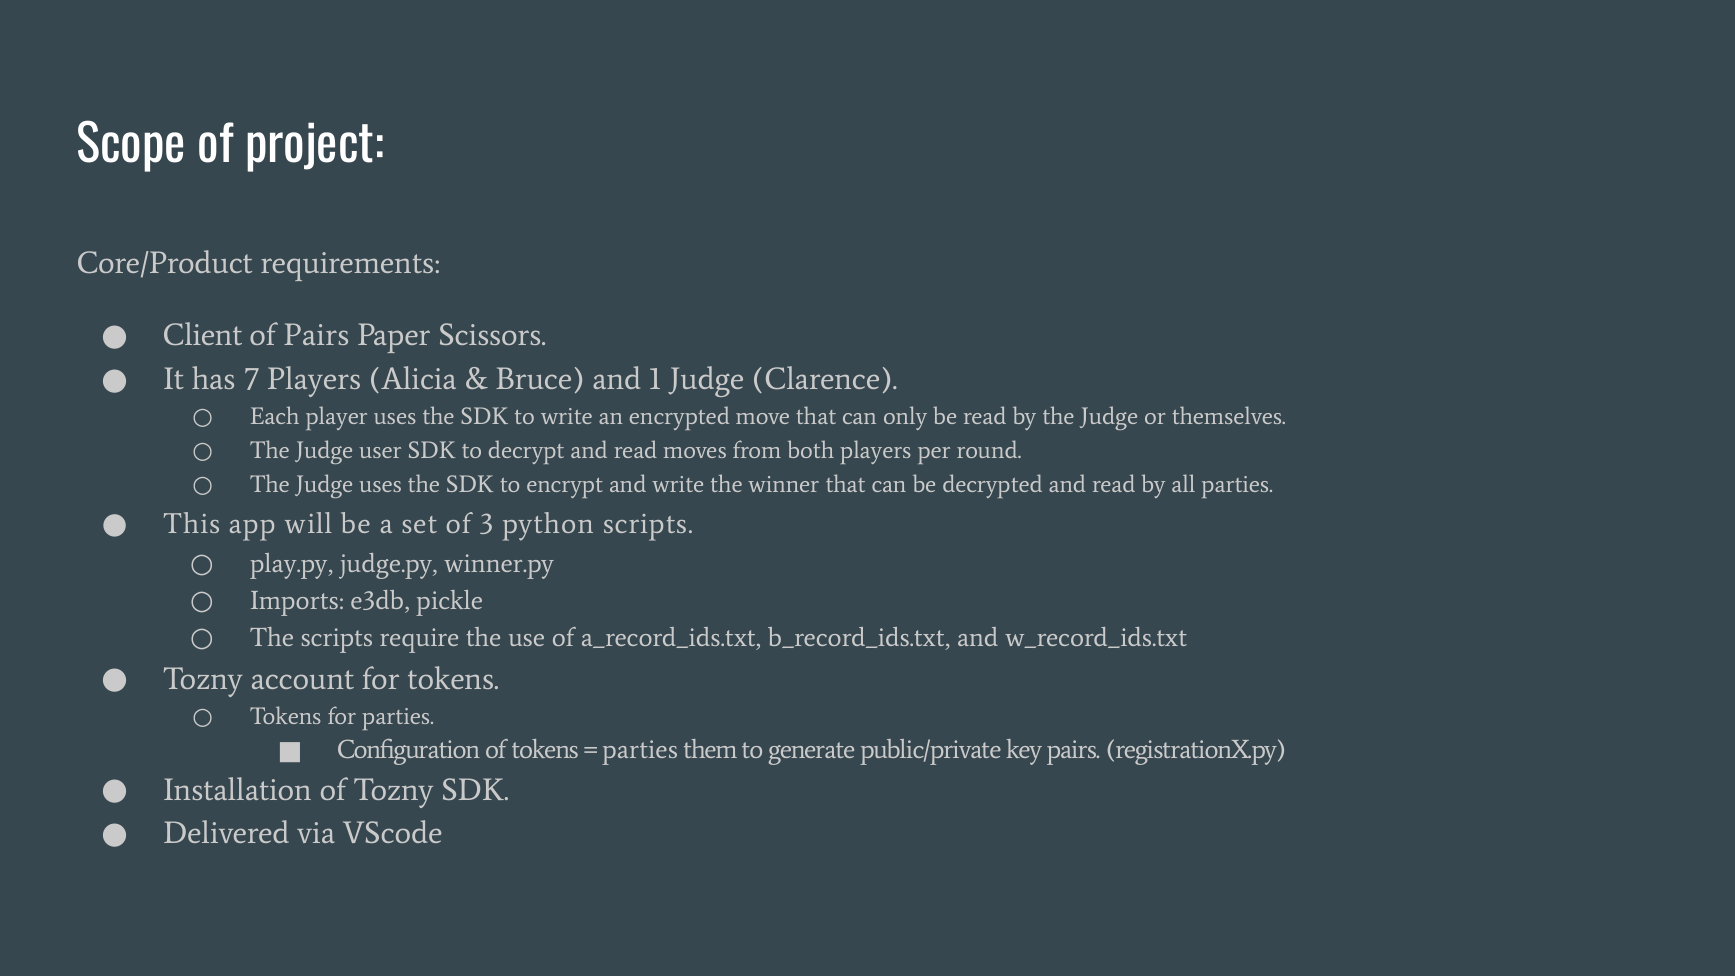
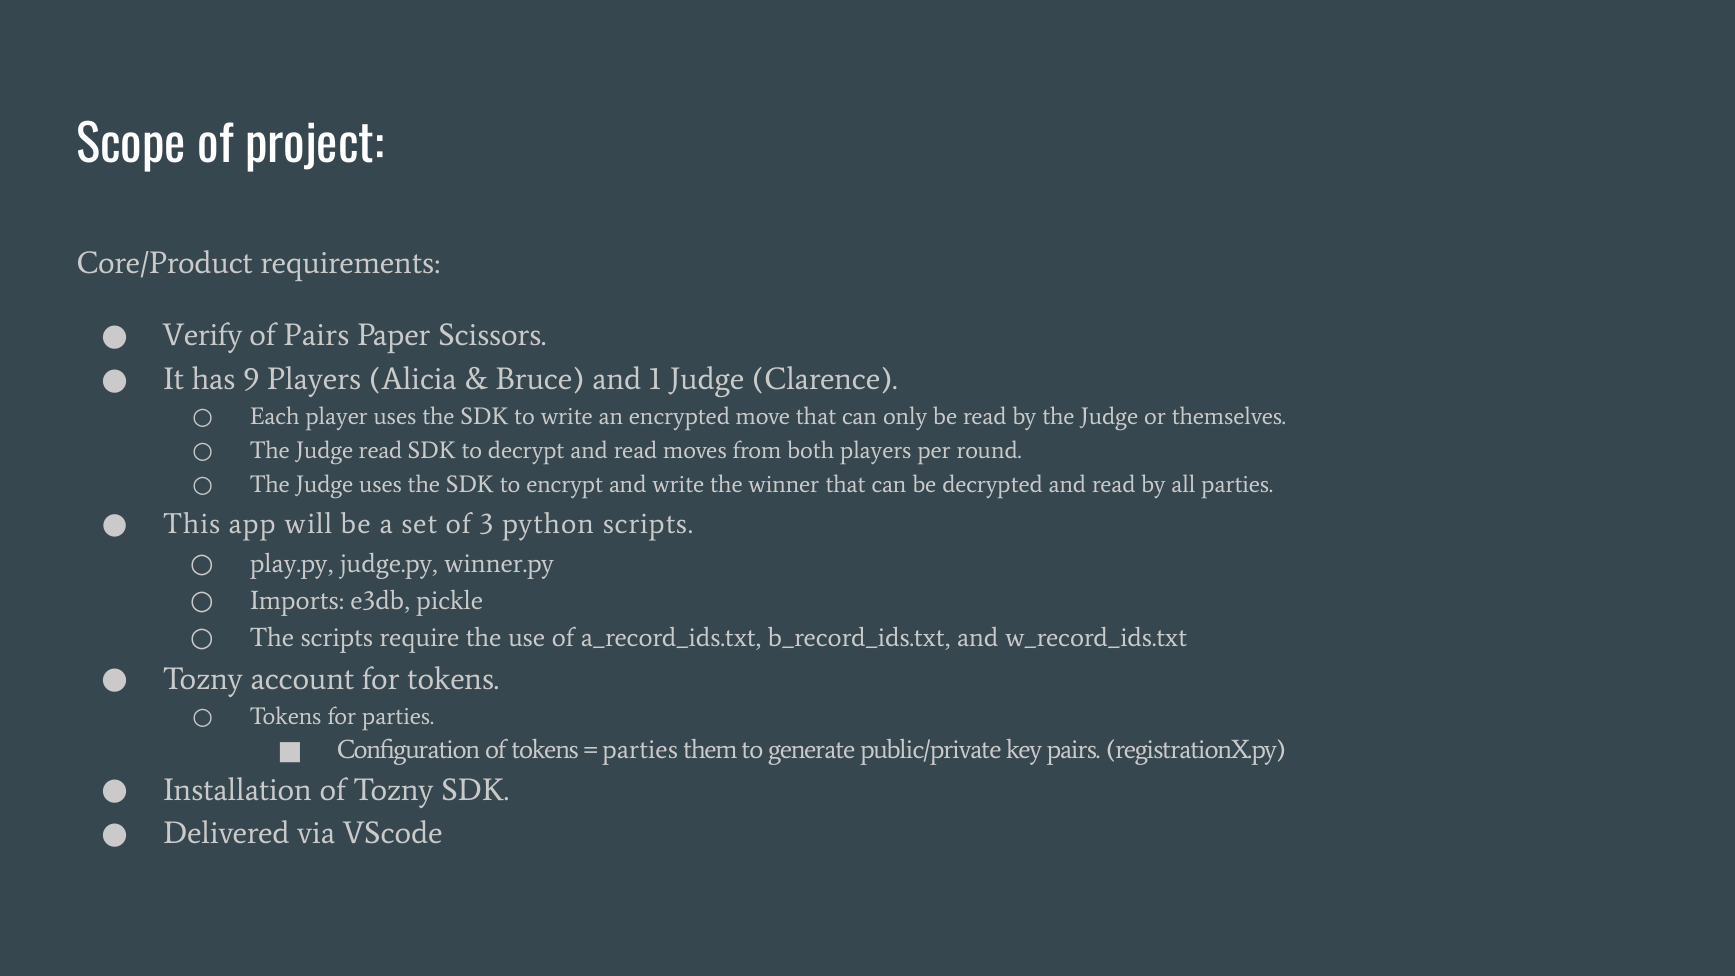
Client: Client -> Verify
7: 7 -> 9
Judge user: user -> read
